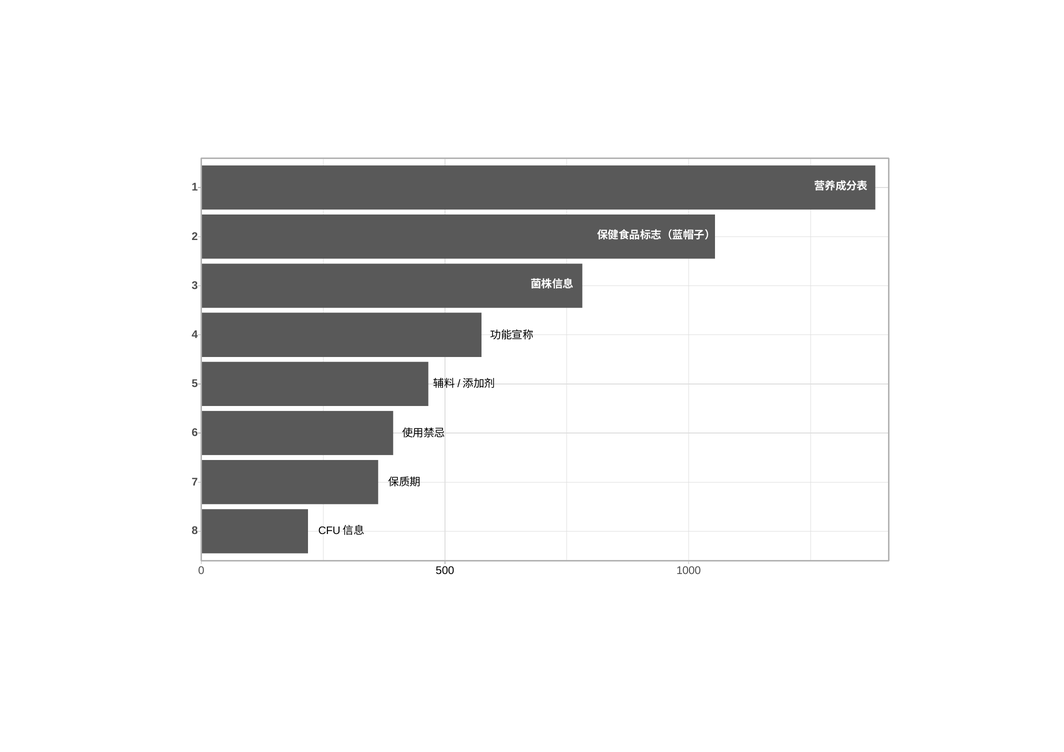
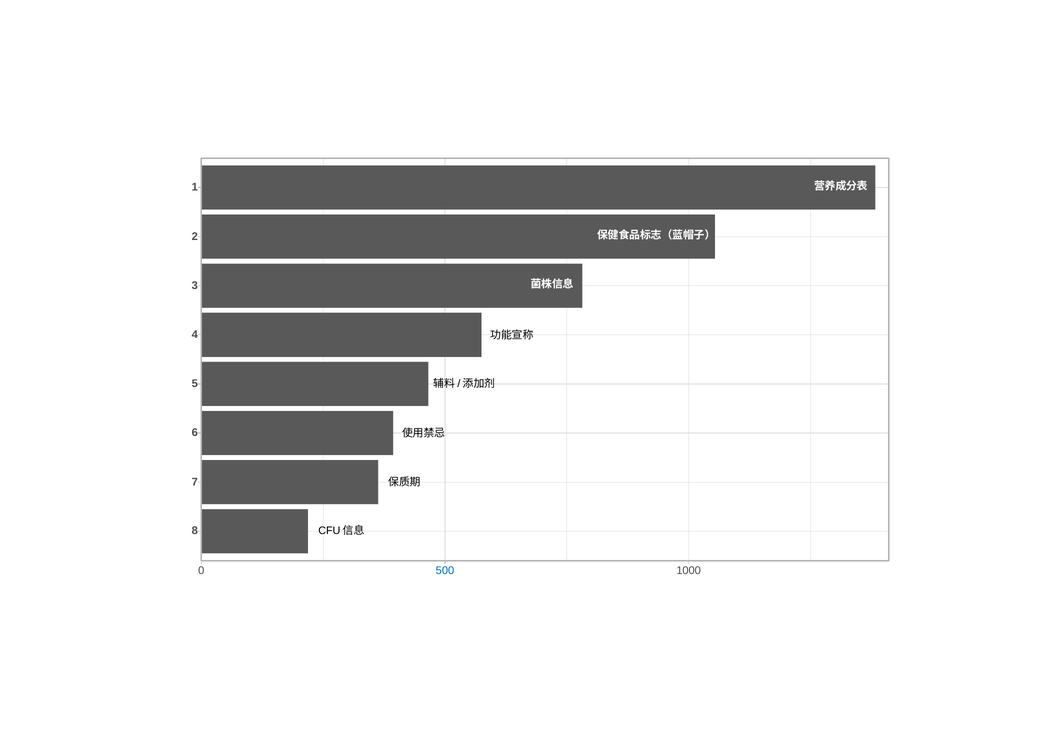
500 colour: black -> blue
